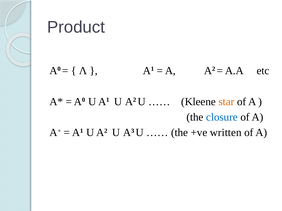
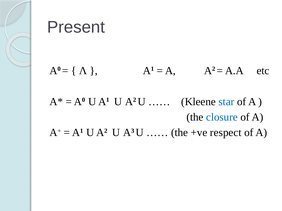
Product: Product -> Present
star colour: orange -> blue
written: written -> respect
